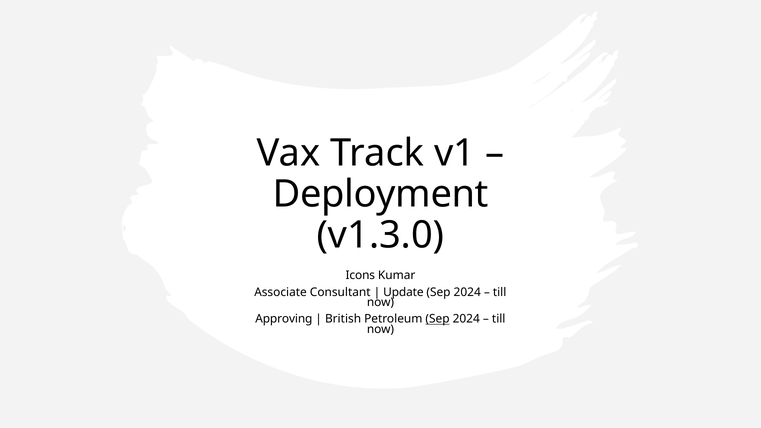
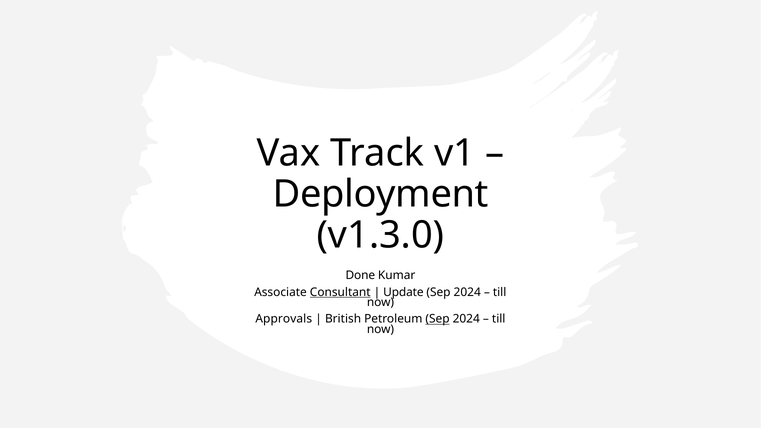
Icons: Icons -> Done
Consultant underline: none -> present
Approving: Approving -> Approvals
